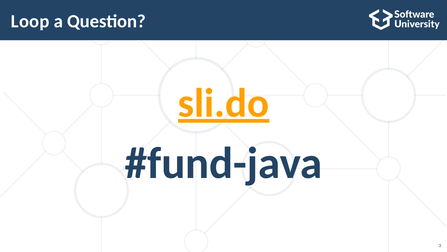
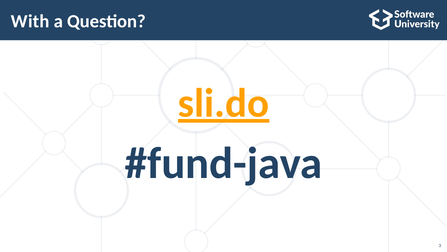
Loop: Loop -> With
